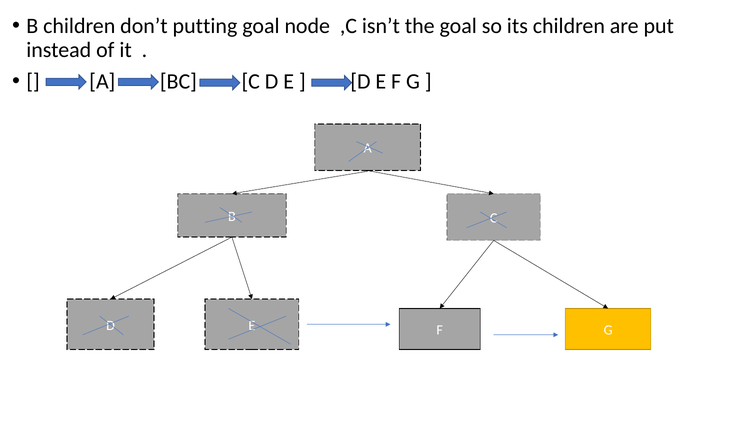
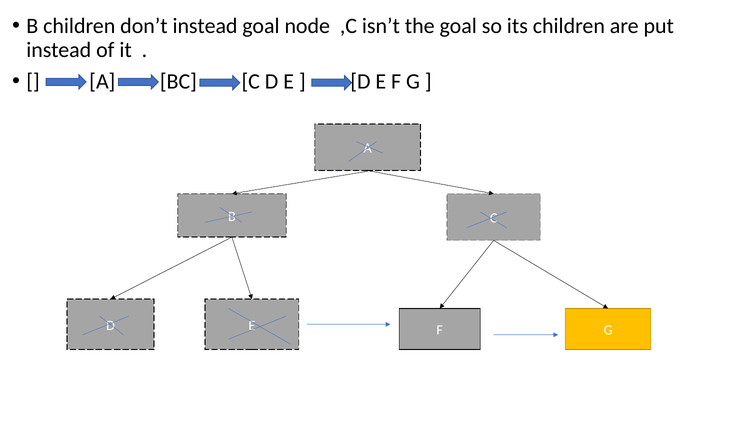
don’t putting: putting -> instead
